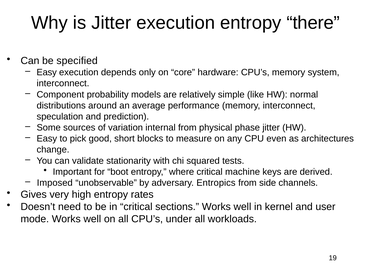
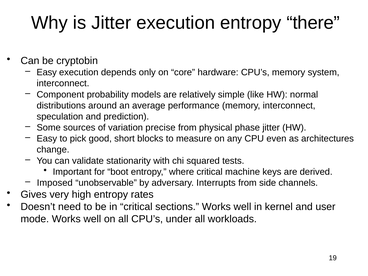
specified: specified -> cryptobin
internal: internal -> precise
Entropics: Entropics -> Interrupts
